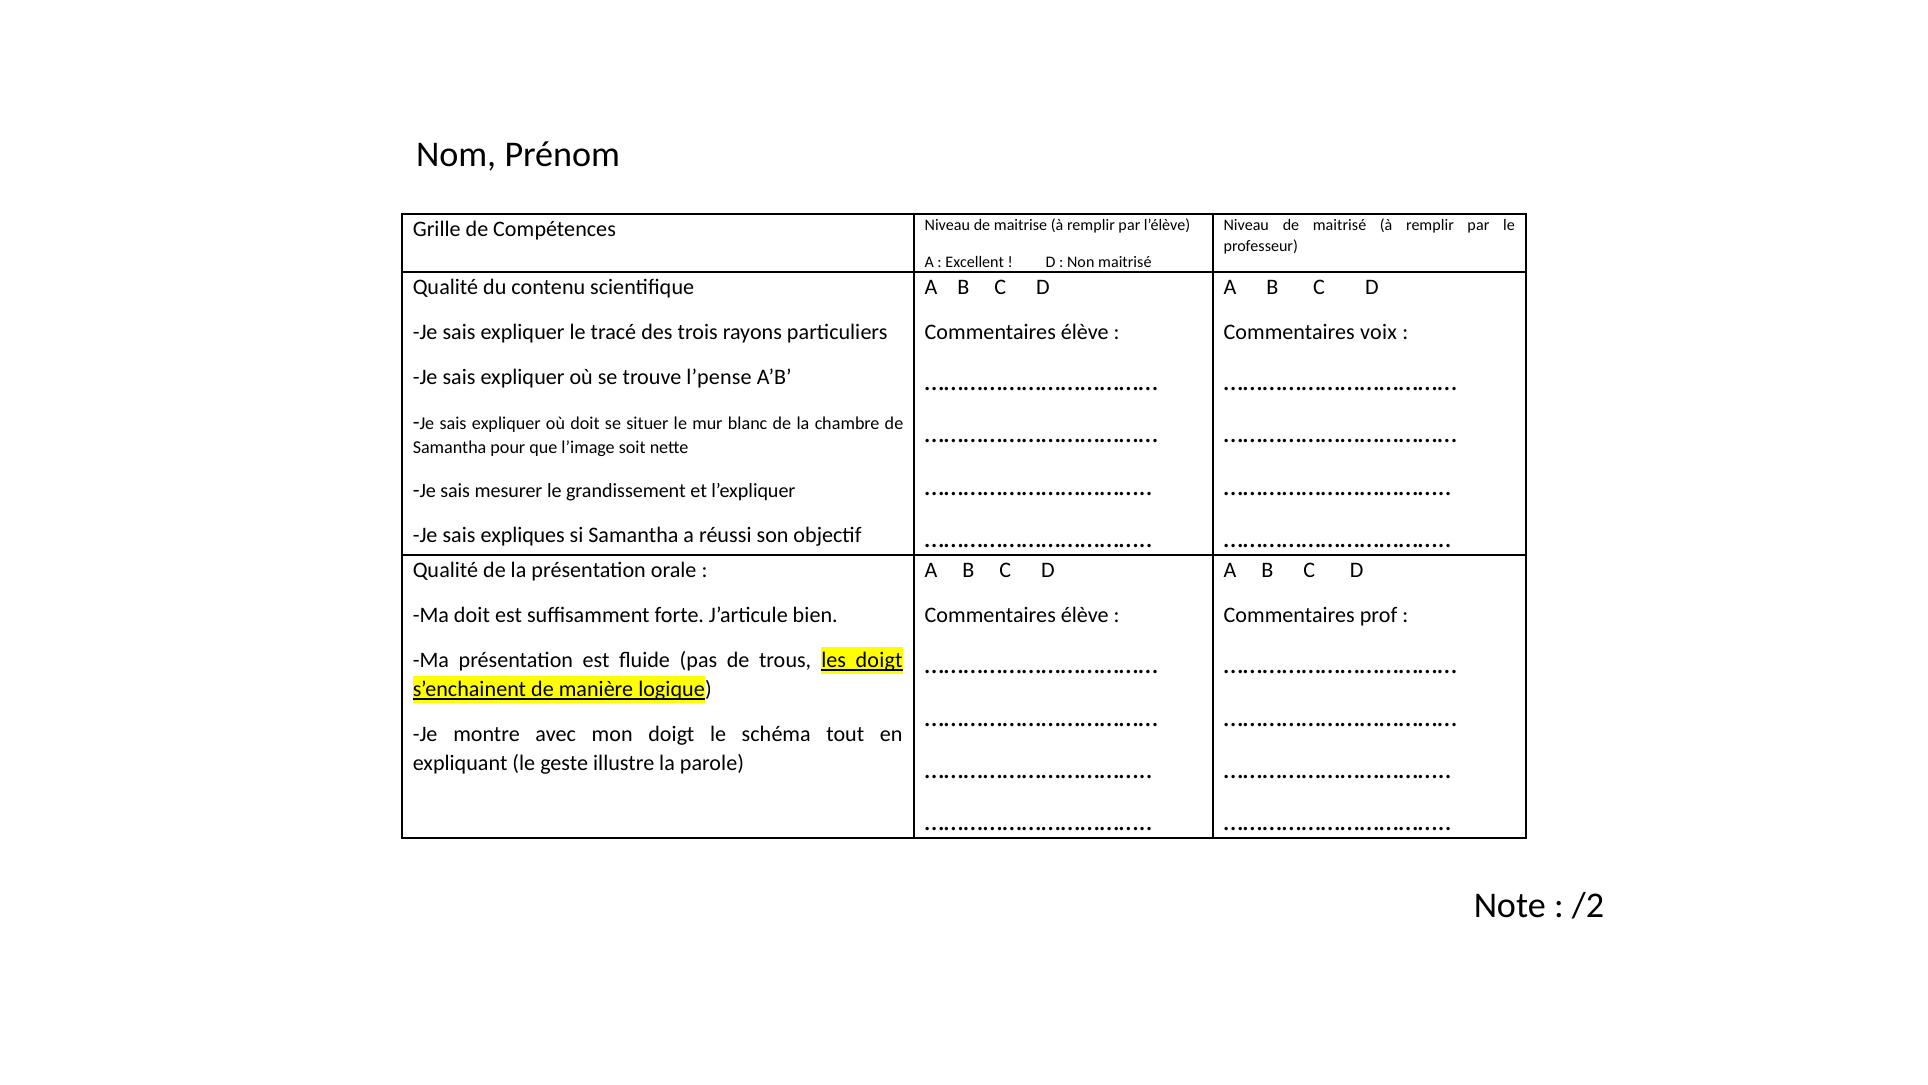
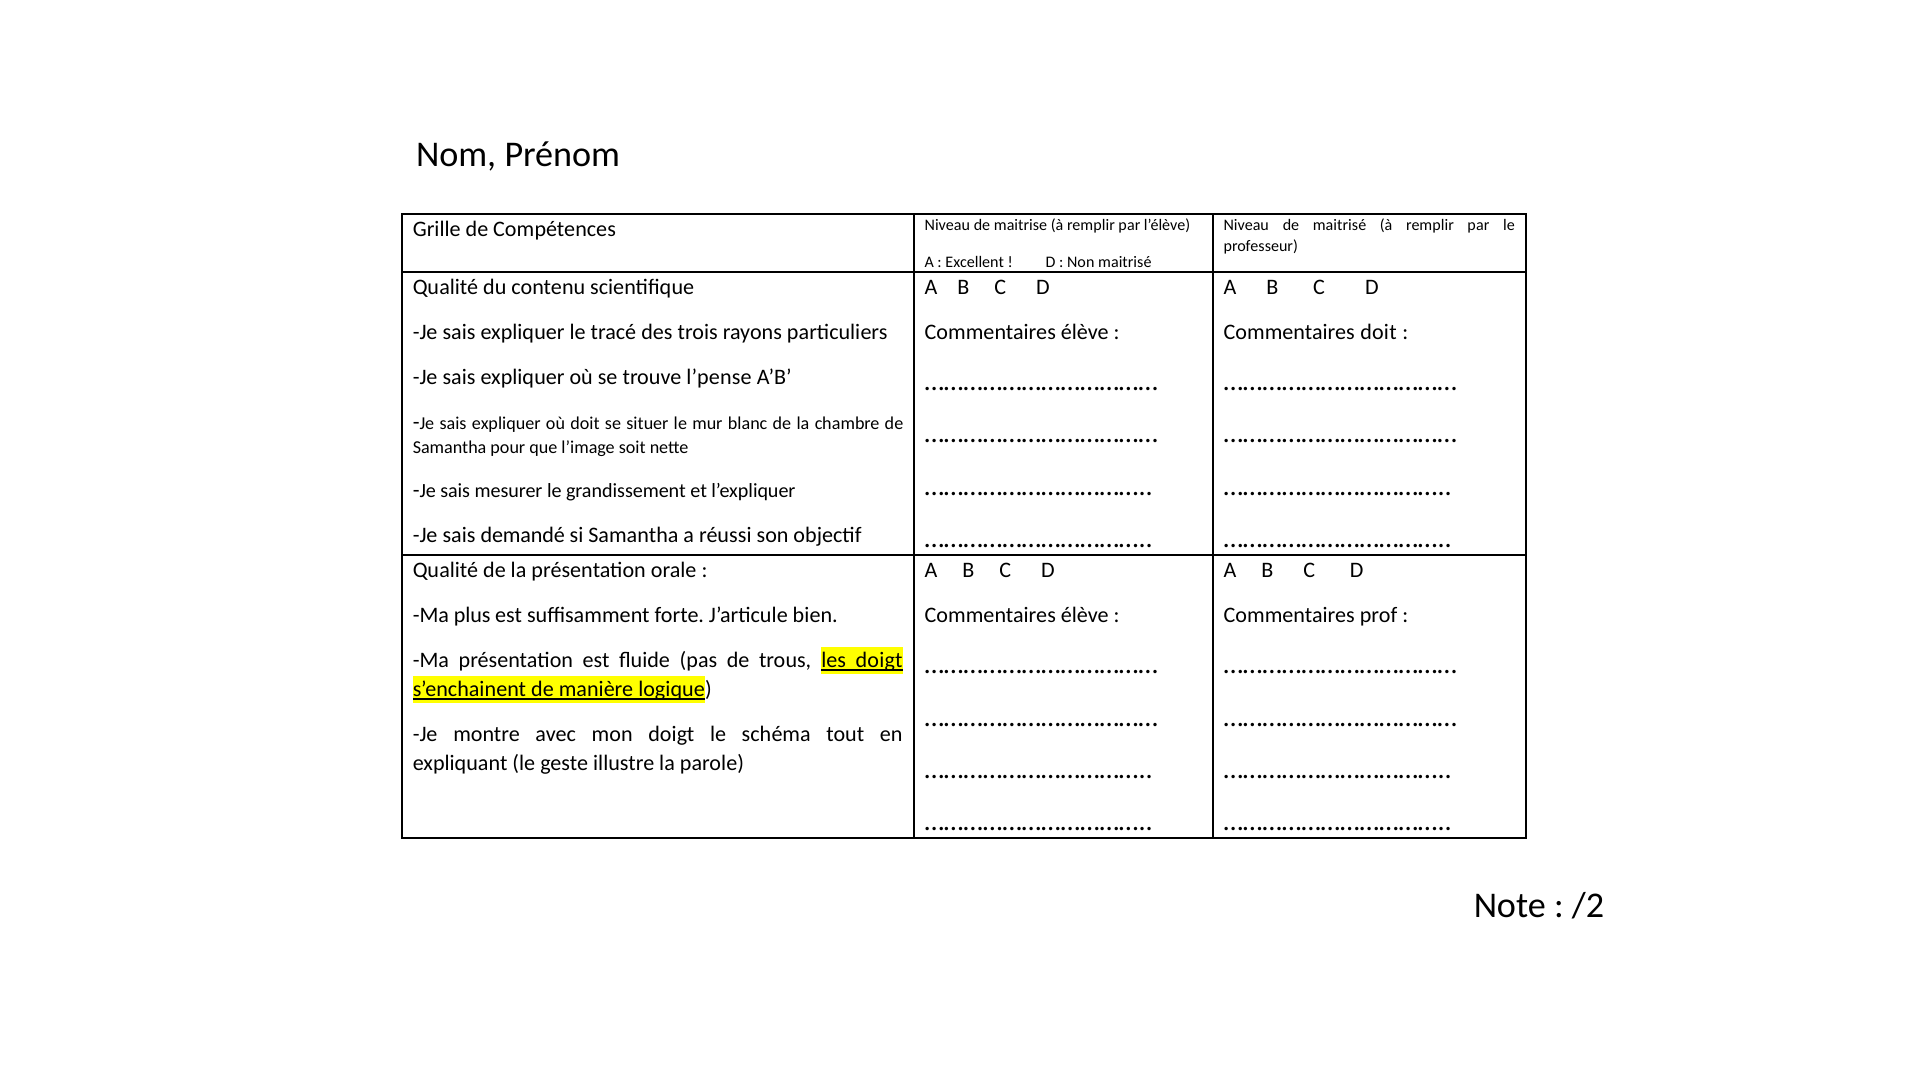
Commentaires voix: voix -> doit
expliques: expliques -> demandé
Ma doit: doit -> plus
